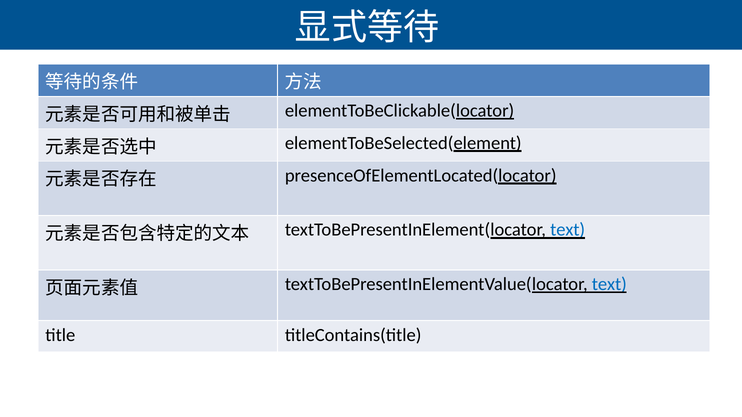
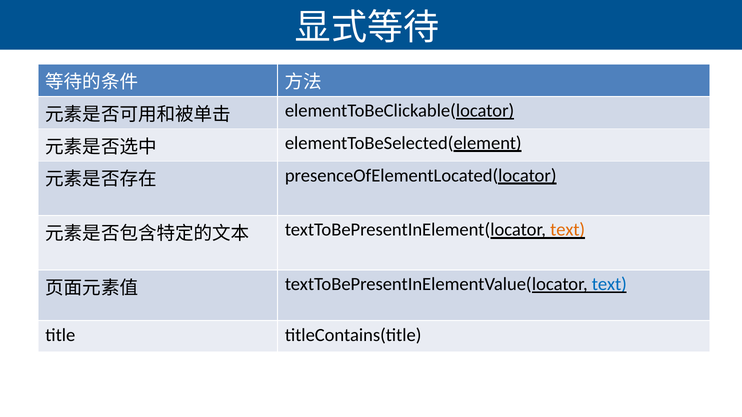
text at (568, 230) colour: blue -> orange
